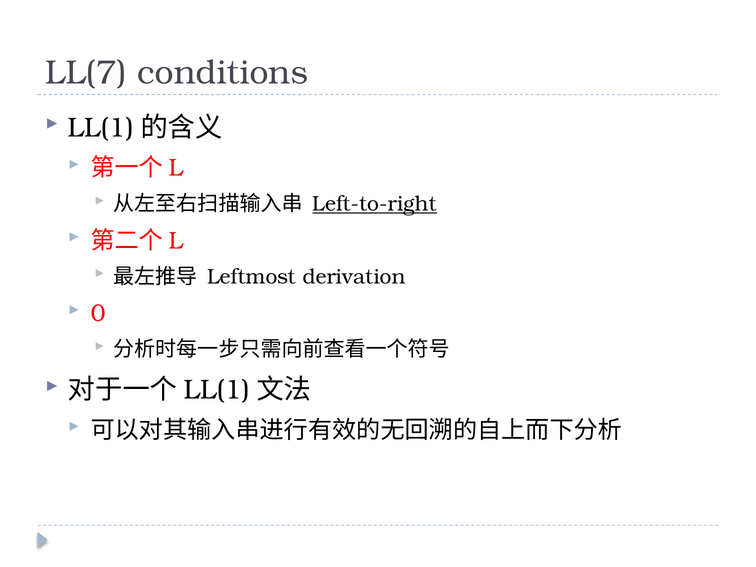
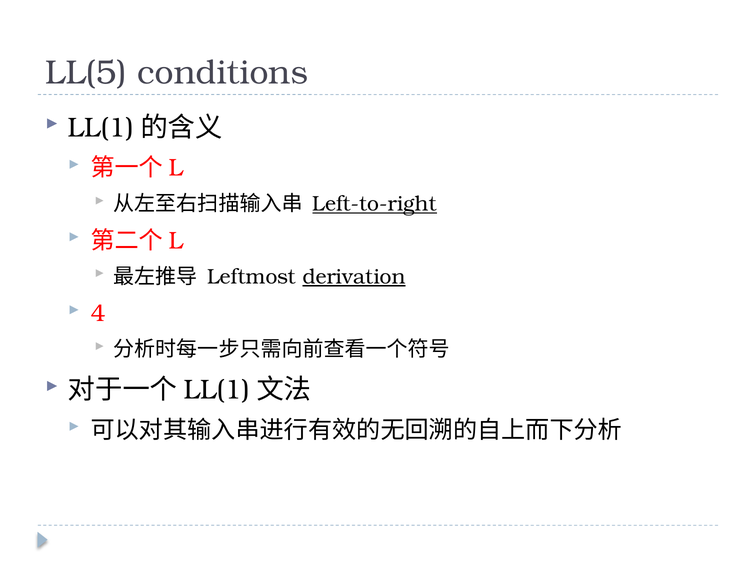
LL(7: LL(7 -> LL(5
derivation underline: none -> present
0: 0 -> 4
